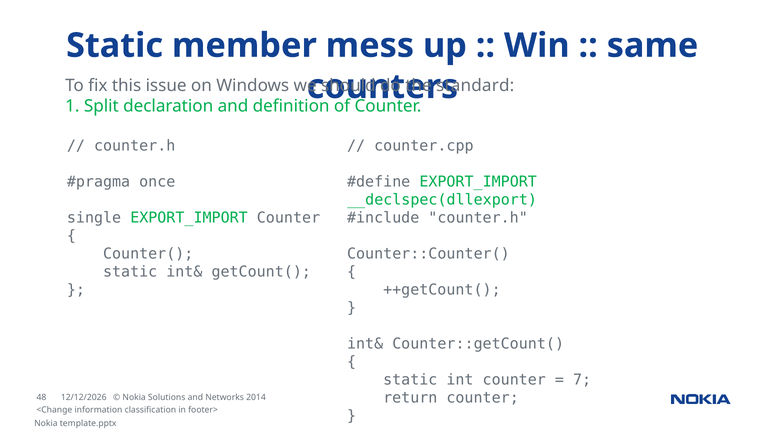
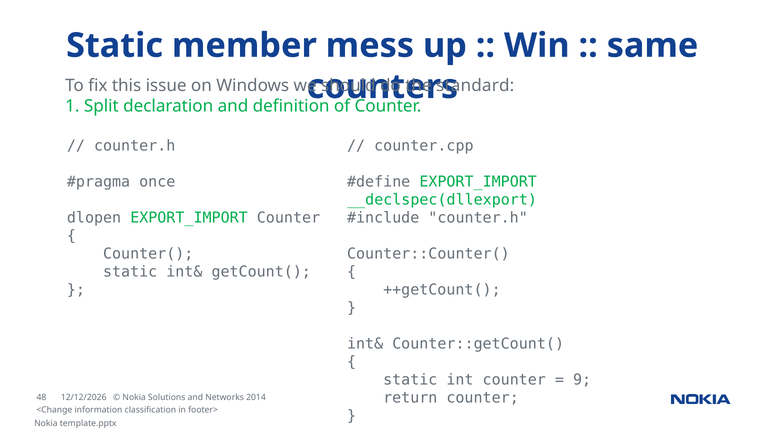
single: single -> dlopen
7: 7 -> 9
